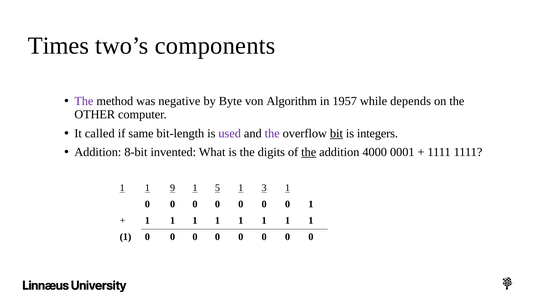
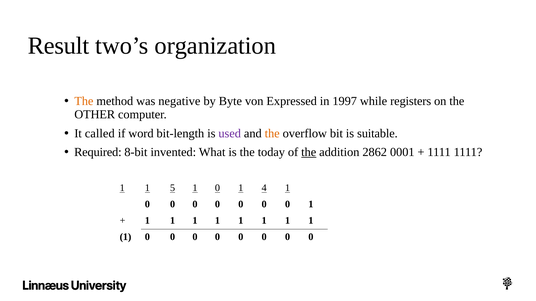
Times: Times -> Result
components: components -> organization
The at (84, 101) colour: purple -> orange
Algorithm: Algorithm -> Expressed
1957: 1957 -> 1997
depends: depends -> registers
same: same -> word
the at (272, 134) colour: purple -> orange
bit underline: present -> none
integers: integers -> suitable
Addition at (98, 152): Addition -> Required
digits: digits -> today
4000: 4000 -> 2862
9: 9 -> 5
5 at (217, 188): 5 -> 0
3: 3 -> 4
